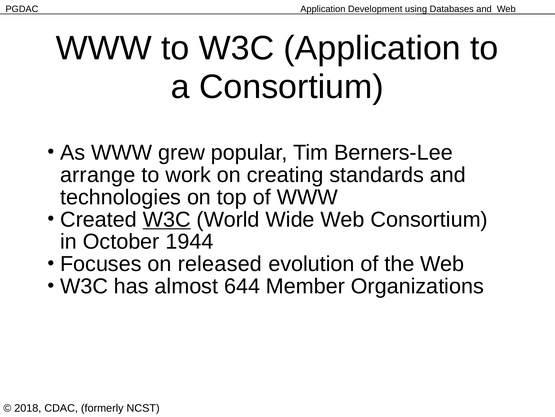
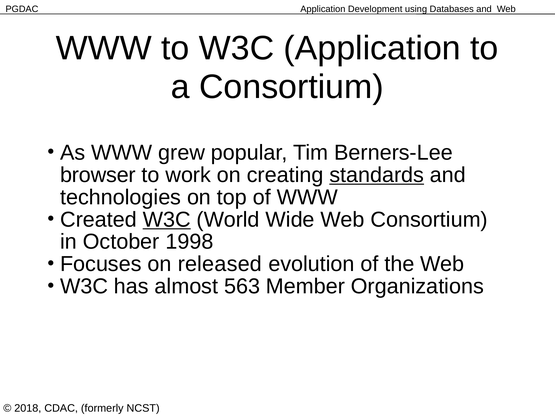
arrange: arrange -> browser
standards underline: none -> present
1944: 1944 -> 1998
644: 644 -> 563
